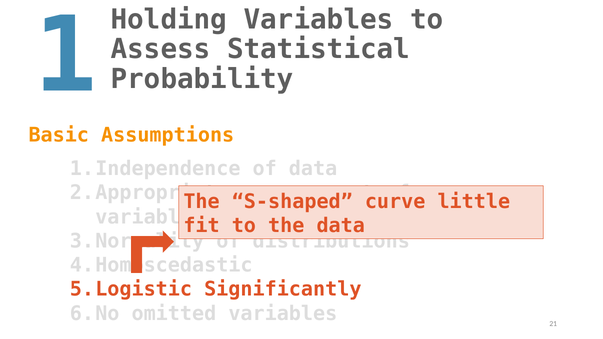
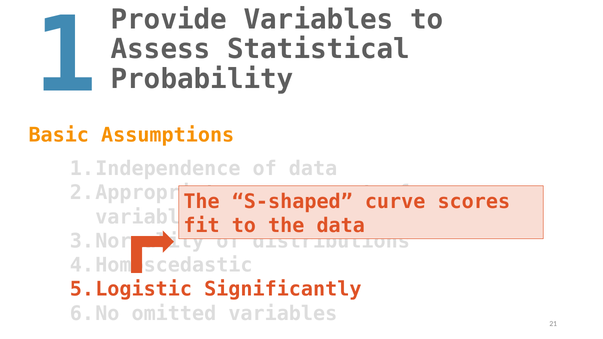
Holding: Holding -> Provide
little: little -> scores
